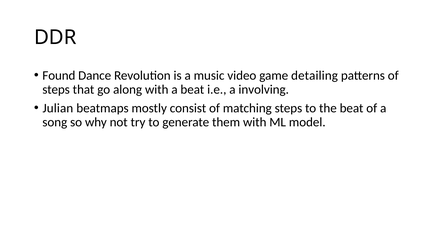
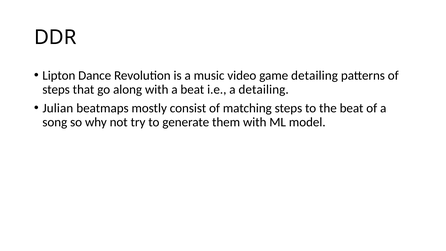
Found: Found -> Lipton
a involving: involving -> detailing
